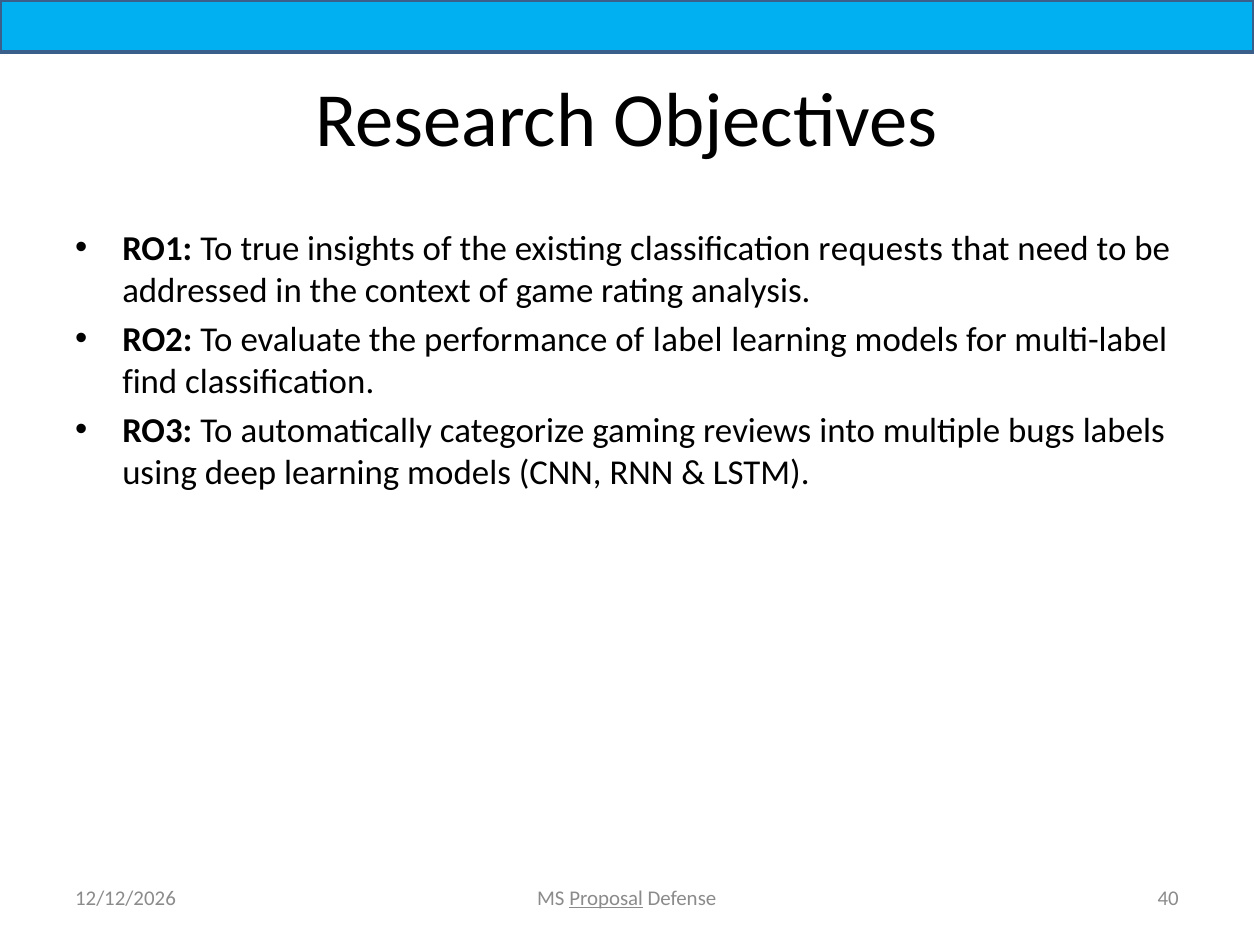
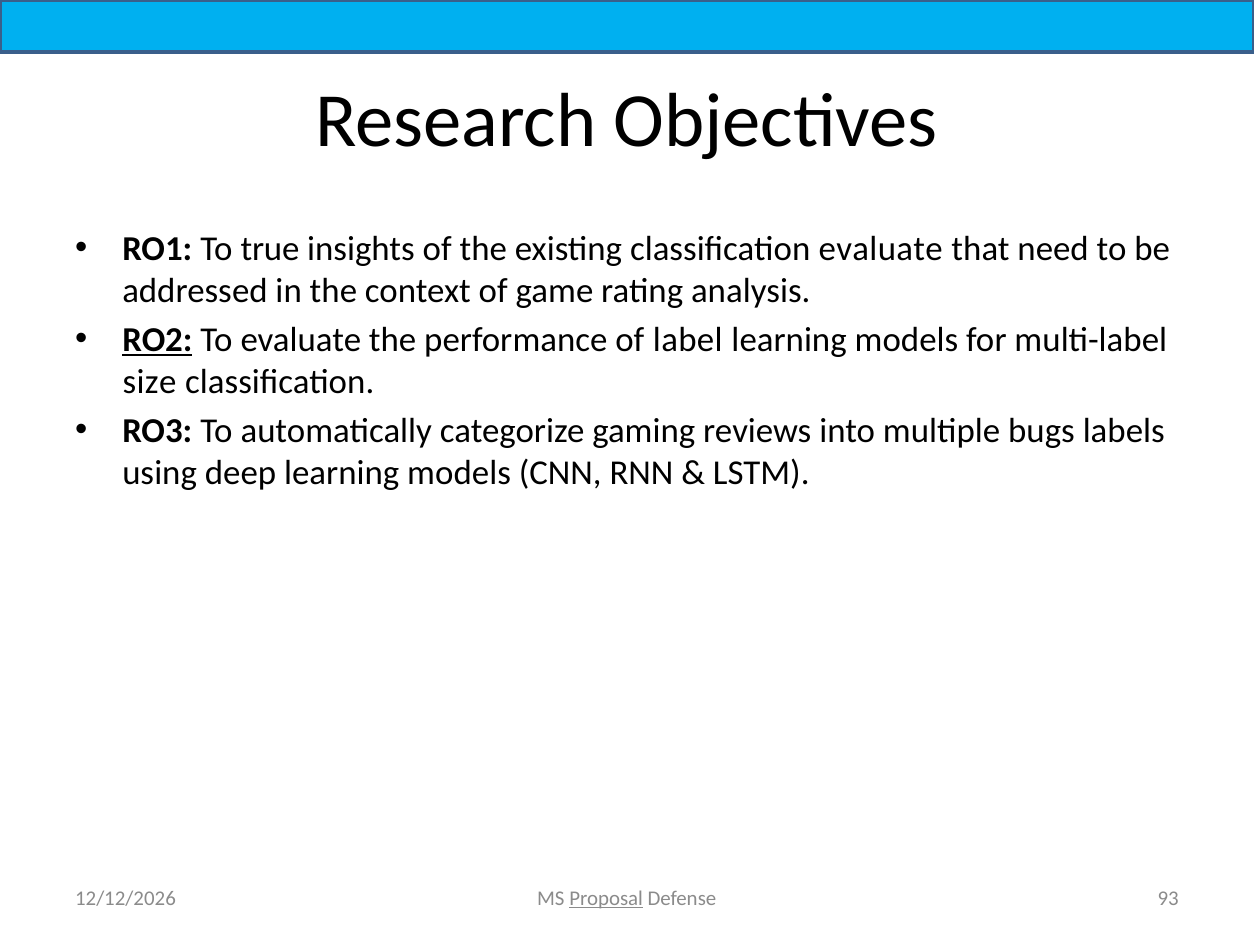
classification requests: requests -> evaluate
RO2 underline: none -> present
find: find -> size
40: 40 -> 93
